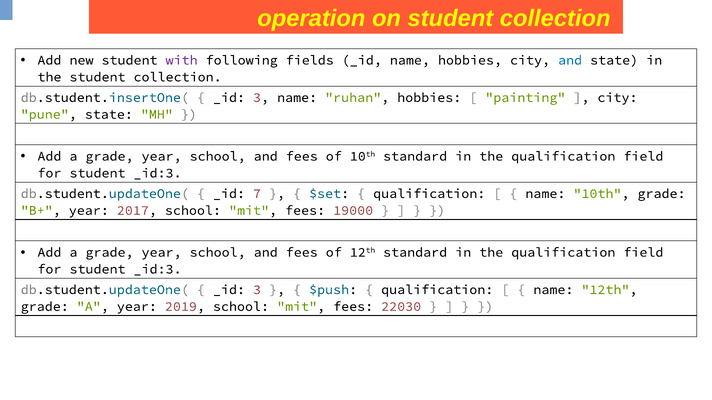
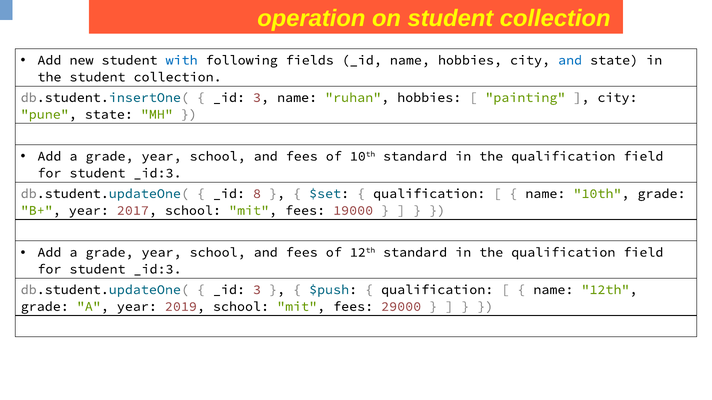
with colour: purple -> blue
7: 7 -> 8
22030: 22030 -> 29000
